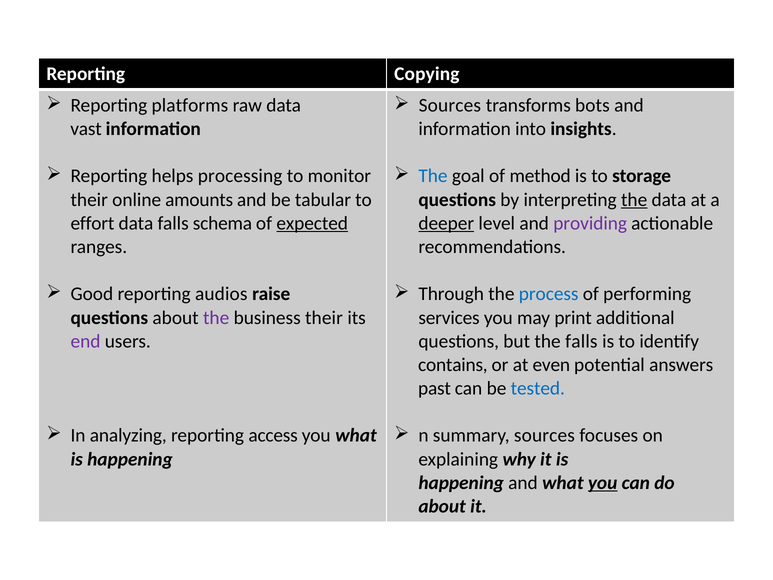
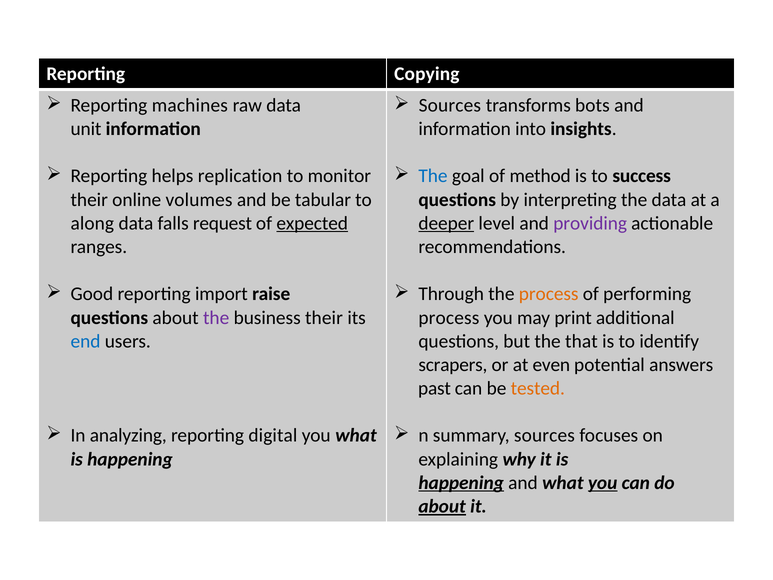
platforms: platforms -> machines
vast: vast -> unit
processing: processing -> replication
storage: storage -> success
amounts: amounts -> volumes
the at (634, 200) underline: present -> none
effort: effort -> along
schema: schema -> request
audios: audios -> import
process at (549, 294) colour: blue -> orange
services at (449, 317): services -> process
end colour: purple -> blue
the falls: falls -> that
contains: contains -> scrapers
tested colour: blue -> orange
access: access -> digital
happening at (461, 483) underline: none -> present
about at (442, 506) underline: none -> present
